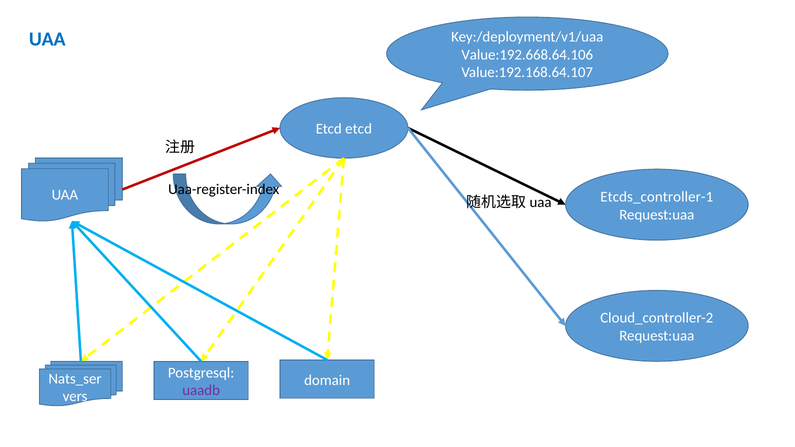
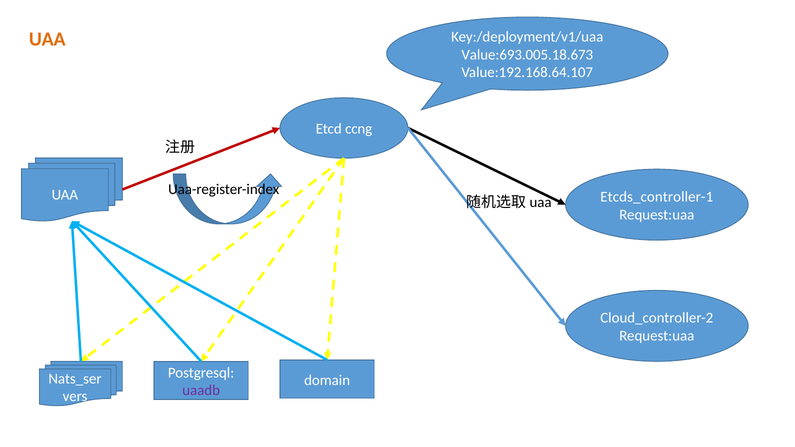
UAA at (47, 39) colour: blue -> orange
Value:192.668.64.106: Value:192.668.64.106 -> Value:693.005.18.673
Etcd etcd: etcd -> ccng
